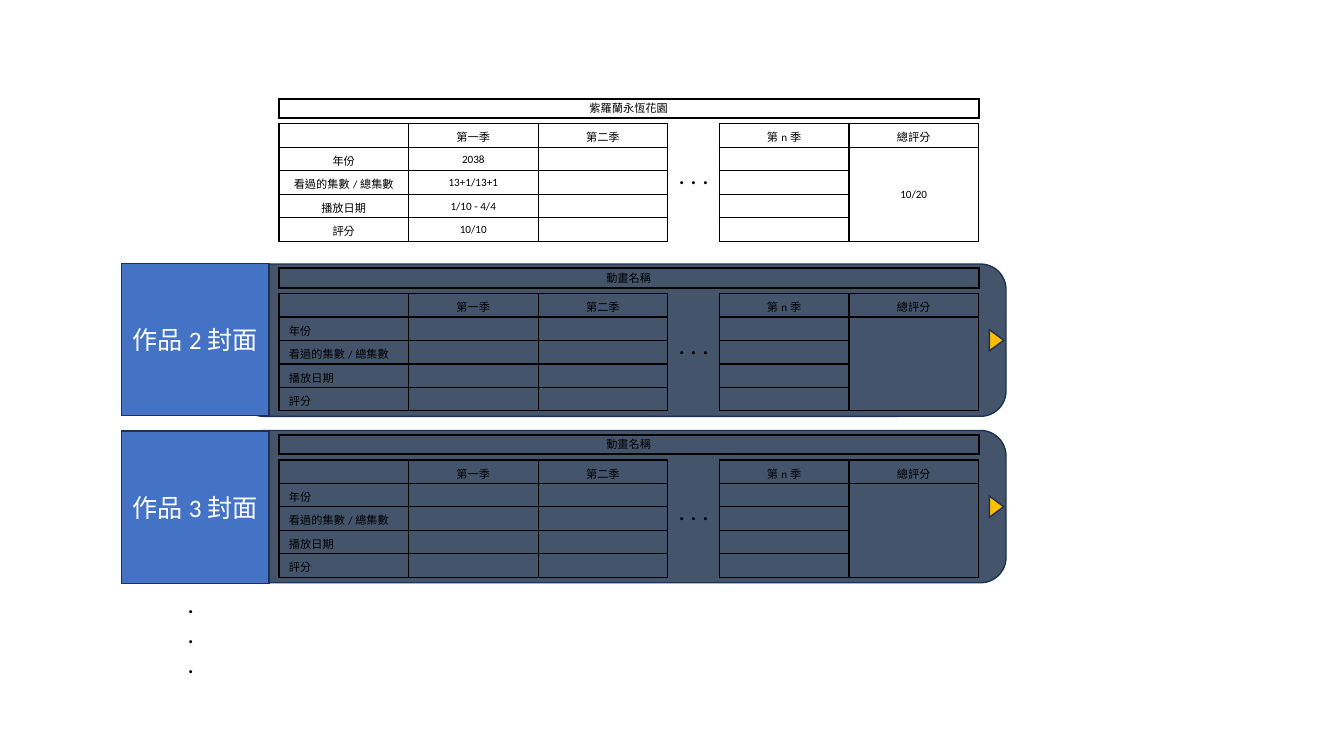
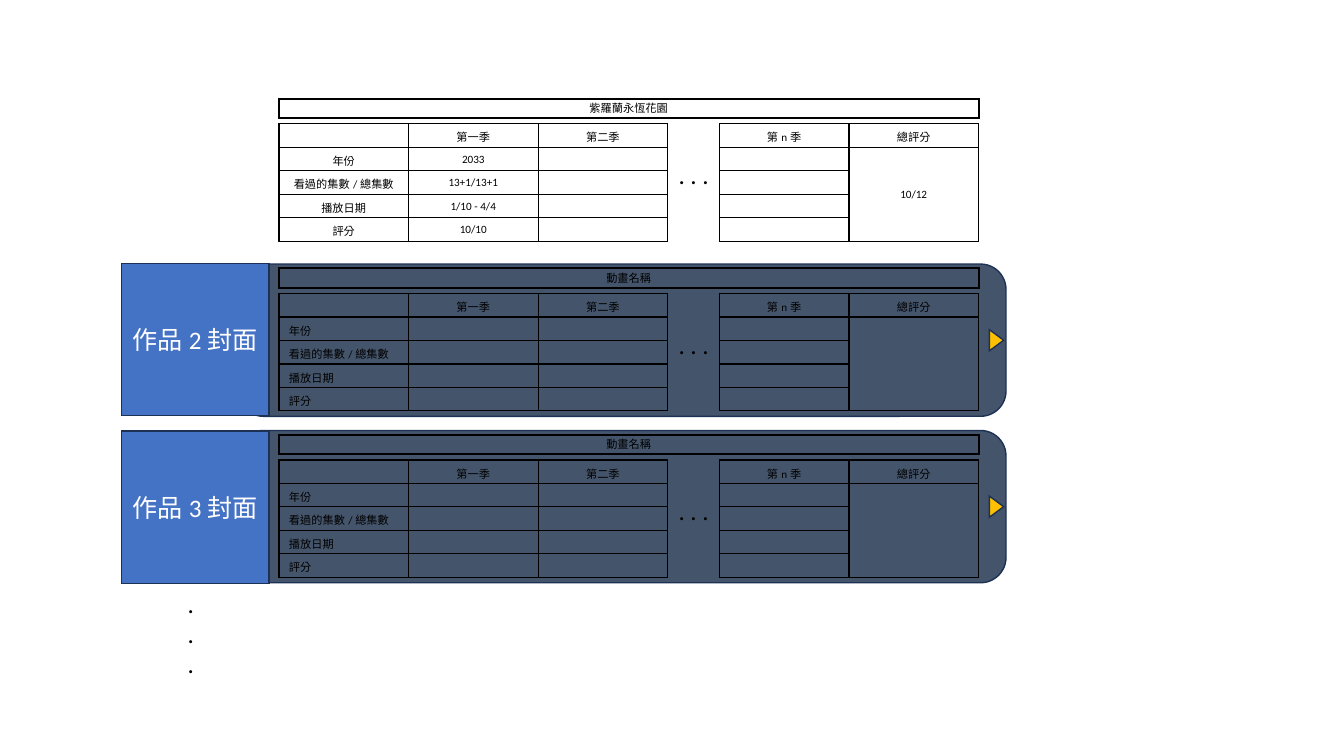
2038: 2038 -> 2033
10/20: 10/20 -> 10/12
